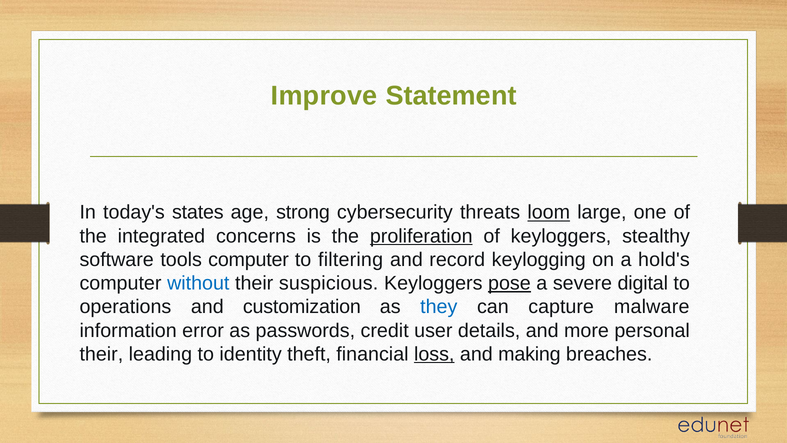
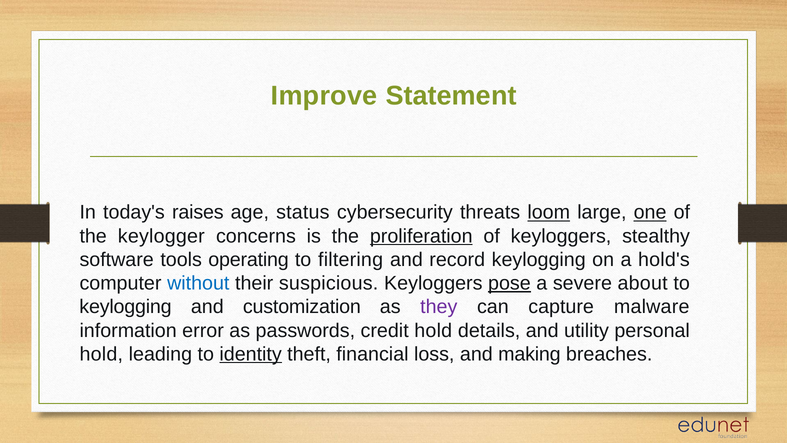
states: states -> raises
strong: strong -> status
one underline: none -> present
integrated: integrated -> keylogger
tools computer: computer -> operating
digital: digital -> about
operations at (125, 307): operations -> keylogging
they colour: blue -> purple
credit user: user -> hold
more: more -> utility
their at (101, 354): their -> hold
identity underline: none -> present
loss underline: present -> none
